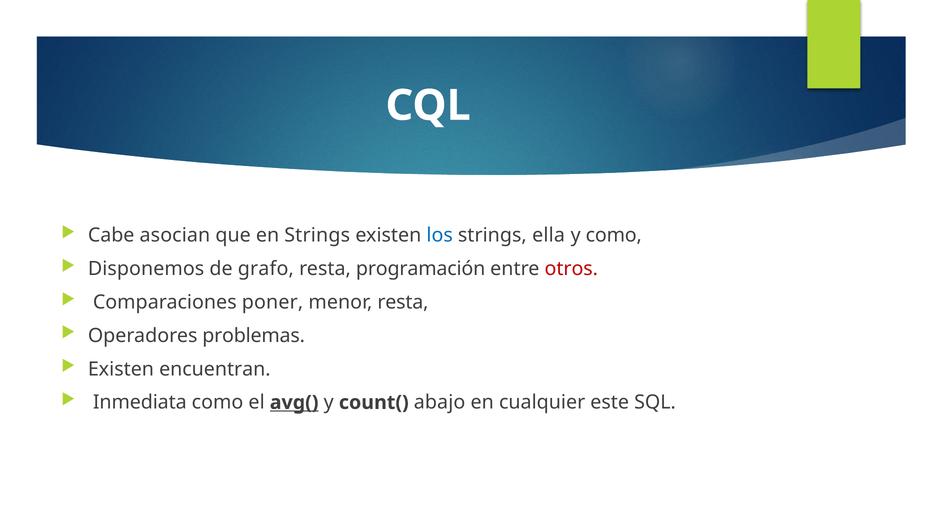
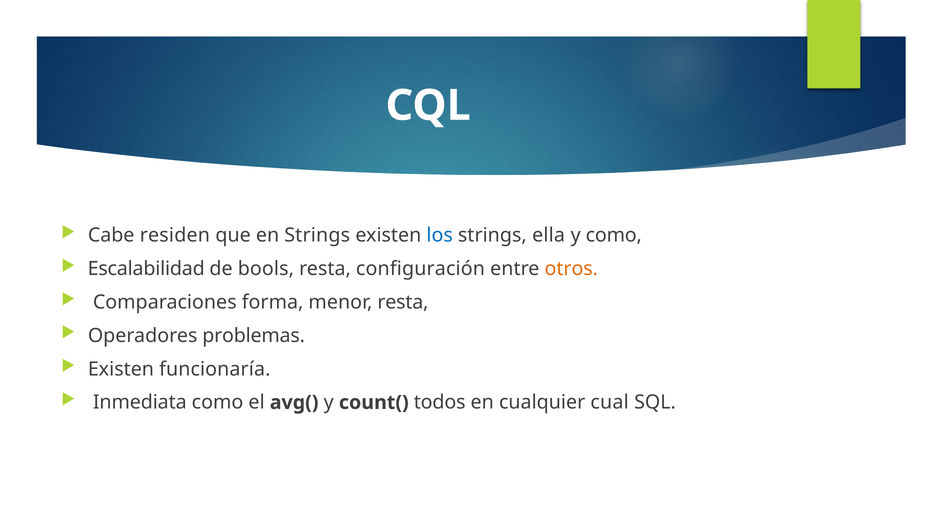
asocian: asocian -> residen
Disponemos: Disponemos -> Escalabilidad
grafo: grafo -> bools
programación: programación -> configuración
otros colour: red -> orange
poner: poner -> forma
encuentran: encuentran -> funcionaría
avg( underline: present -> none
abajo: abajo -> todos
este: este -> cual
